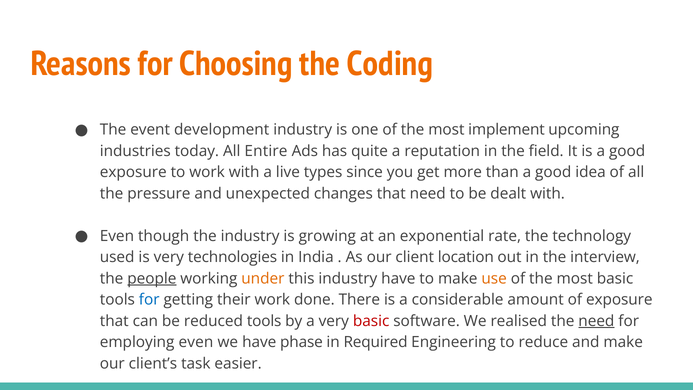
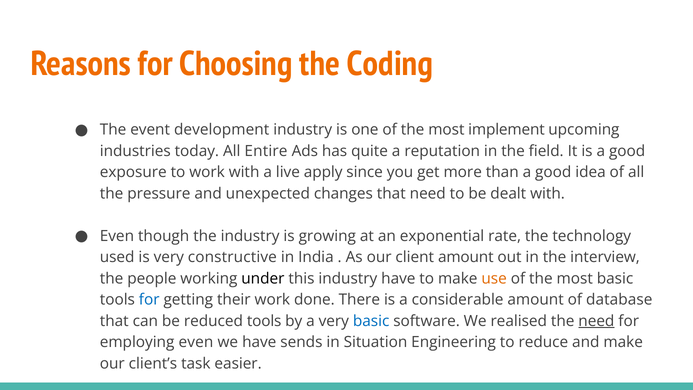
types: types -> apply
technologies: technologies -> constructive
client location: location -> amount
people underline: present -> none
under colour: orange -> black
of exposure: exposure -> database
basic at (371, 321) colour: red -> blue
phase: phase -> sends
Required: Required -> Situation
